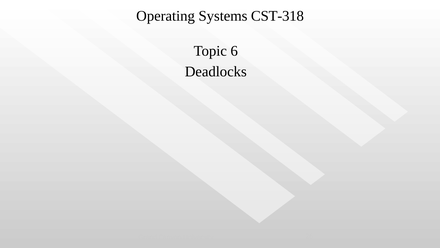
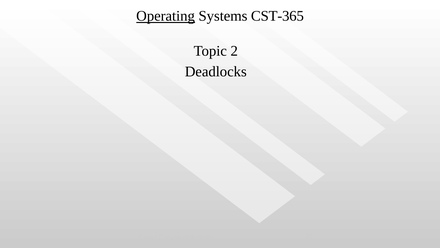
Operating underline: none -> present
CST-318: CST-318 -> CST-365
6: 6 -> 2
